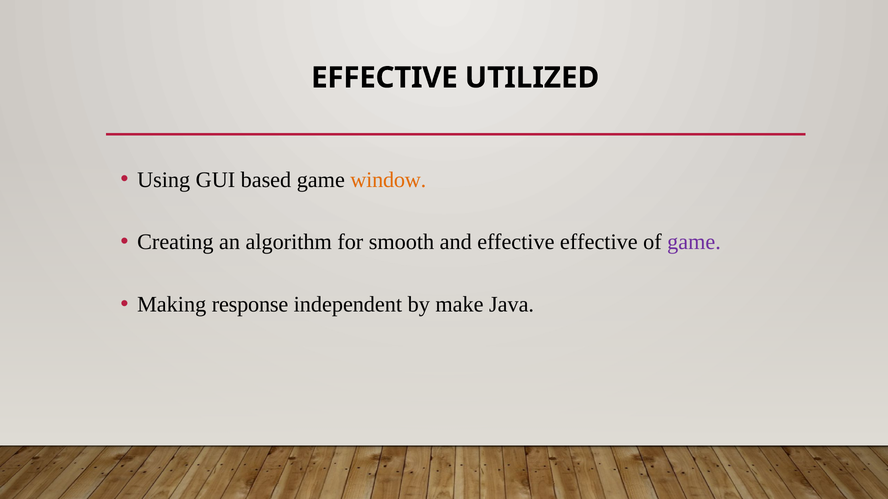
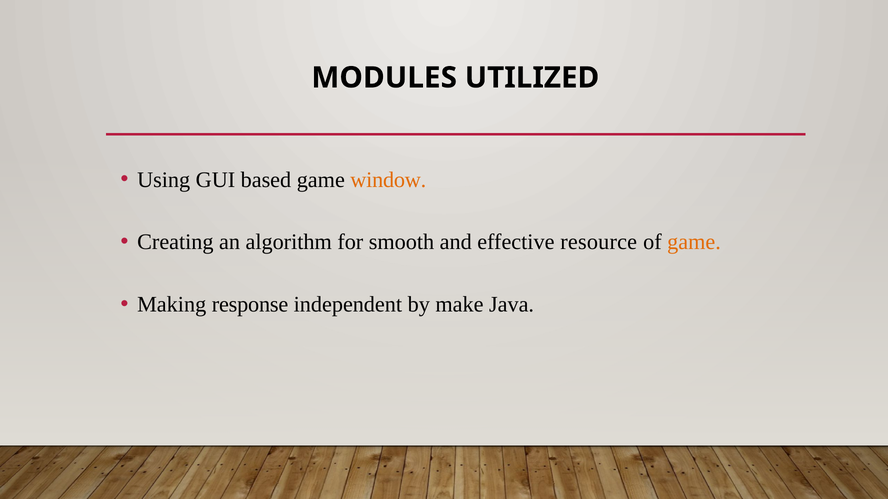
EFFECTIVE at (384, 78): EFFECTIVE -> MODULES
effective effective: effective -> resource
game at (694, 242) colour: purple -> orange
